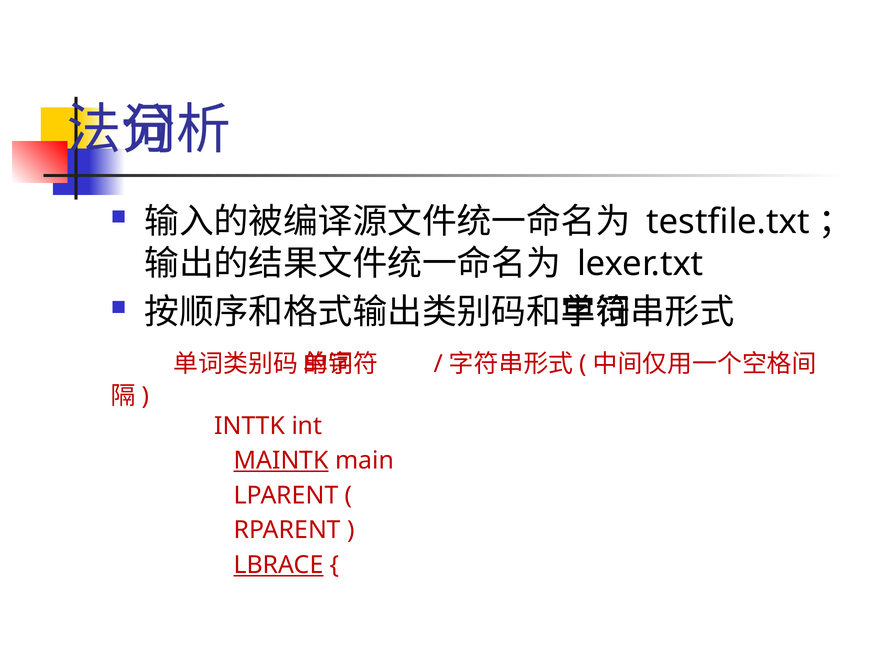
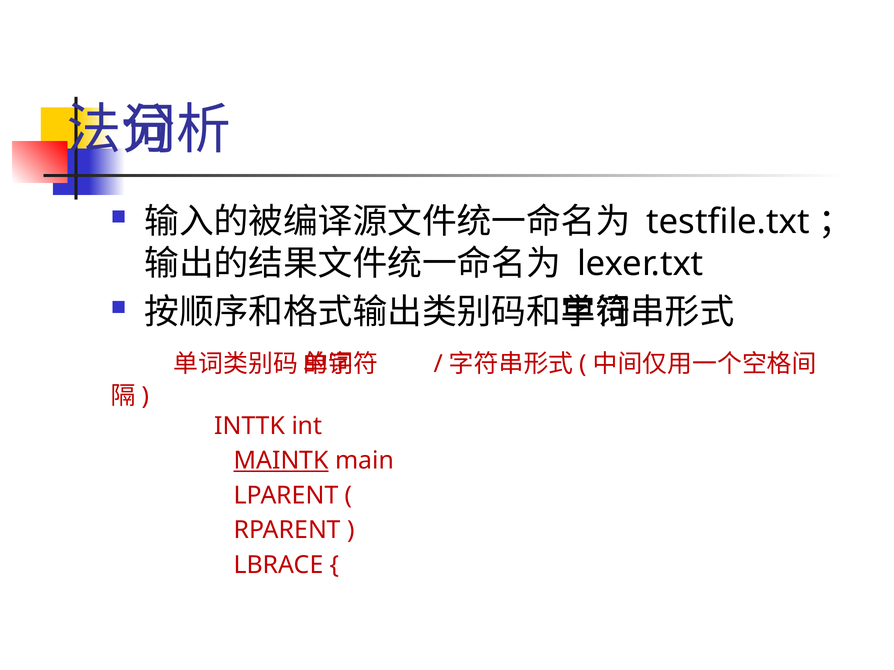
LBRACE underline: present -> none
